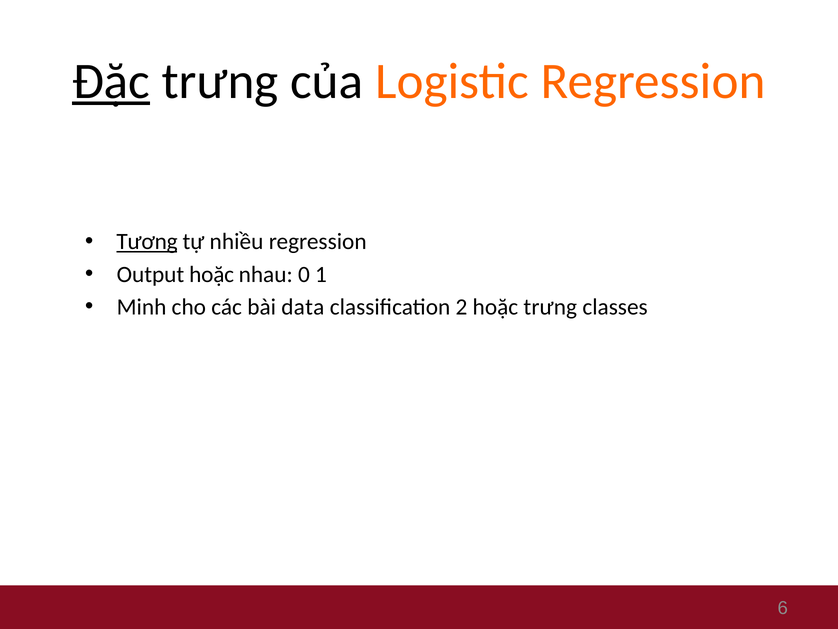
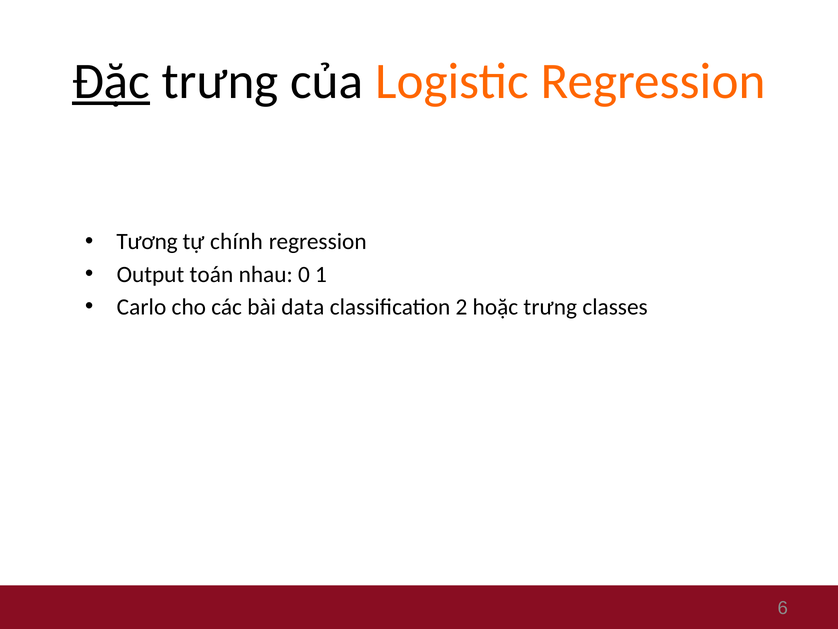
Tương underline: present -> none
nhiều: nhiều -> chính
Output hoặc: hoặc -> toán
Minh: Minh -> Carlo
